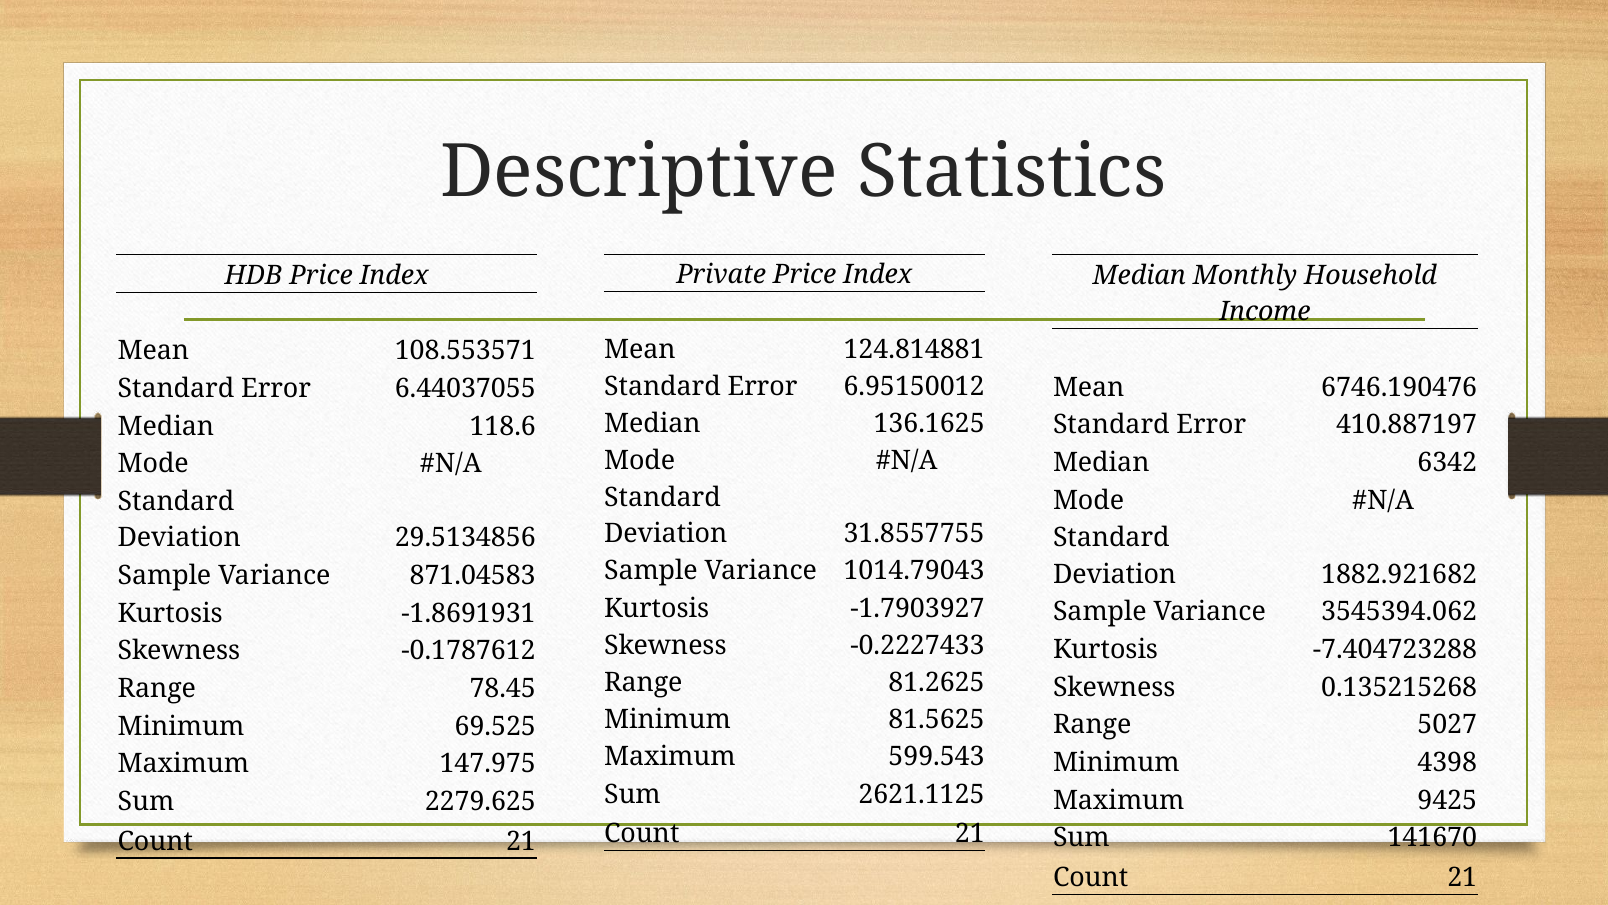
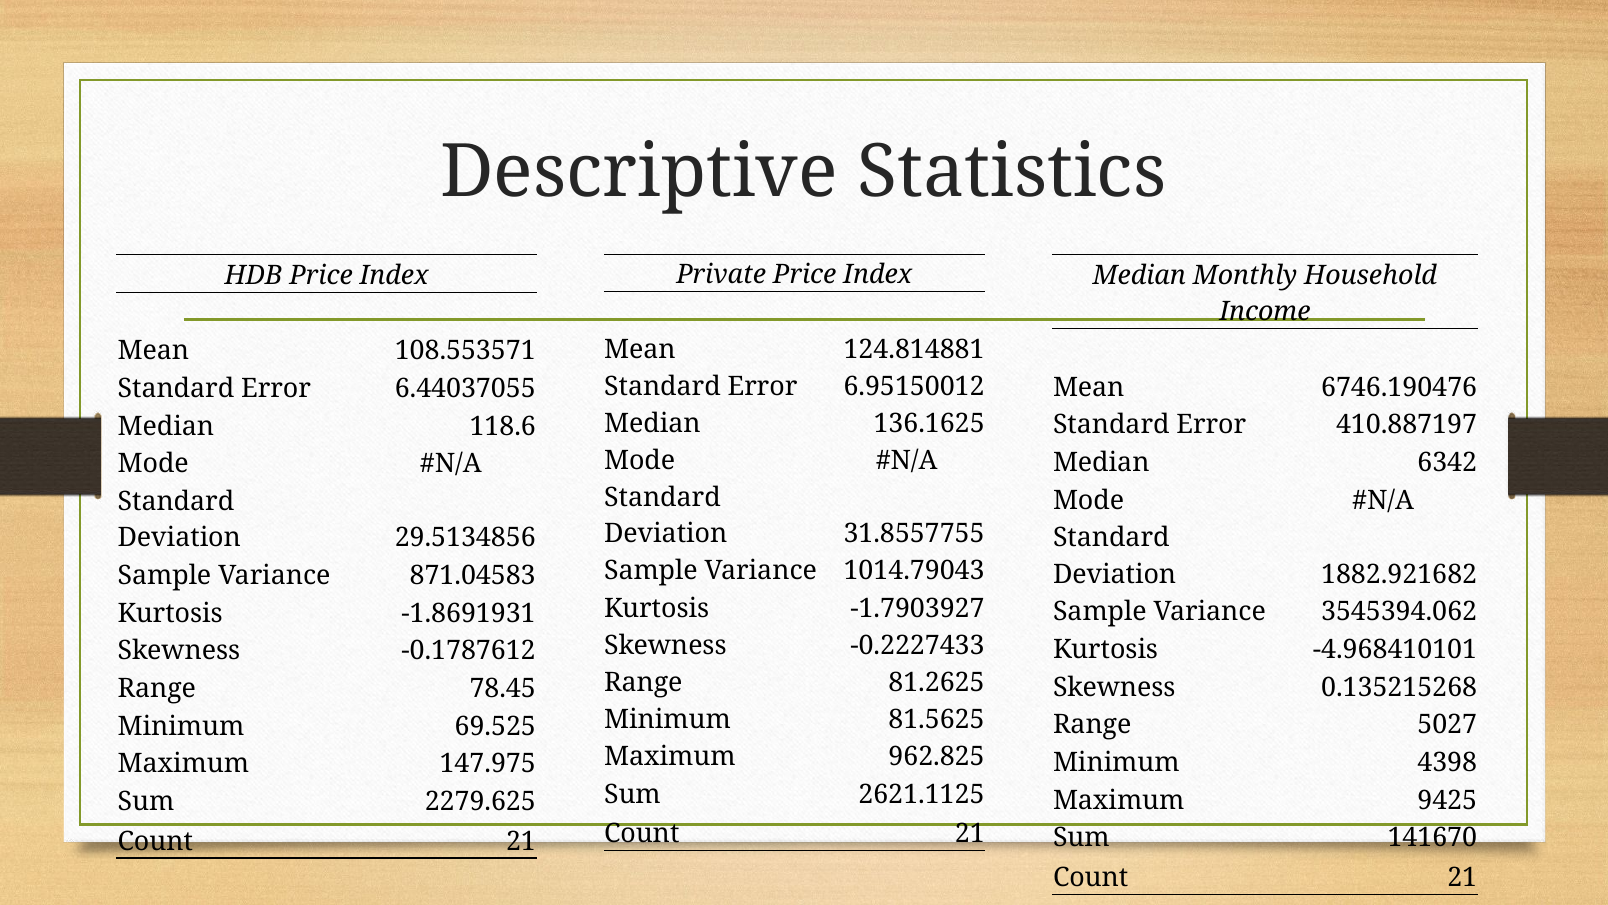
-7.404723288: -7.404723288 -> -4.968410101
599.543: 599.543 -> 962.825
